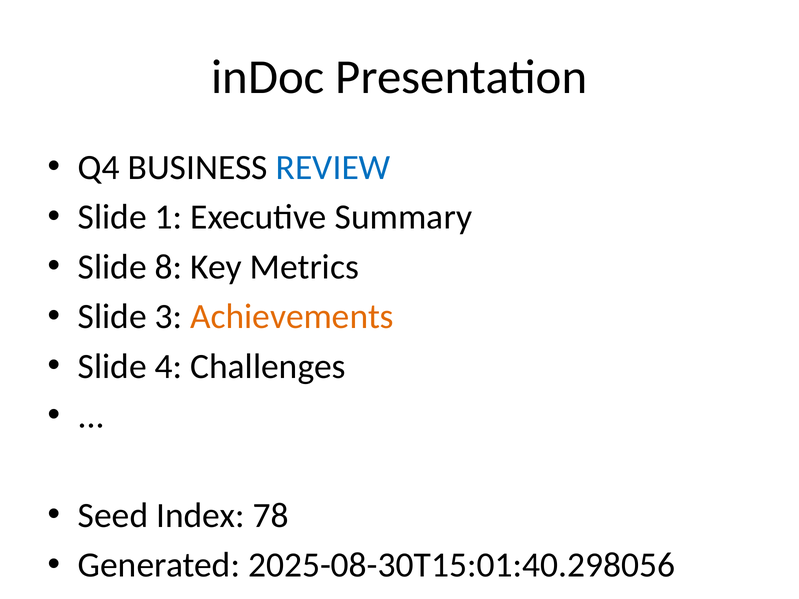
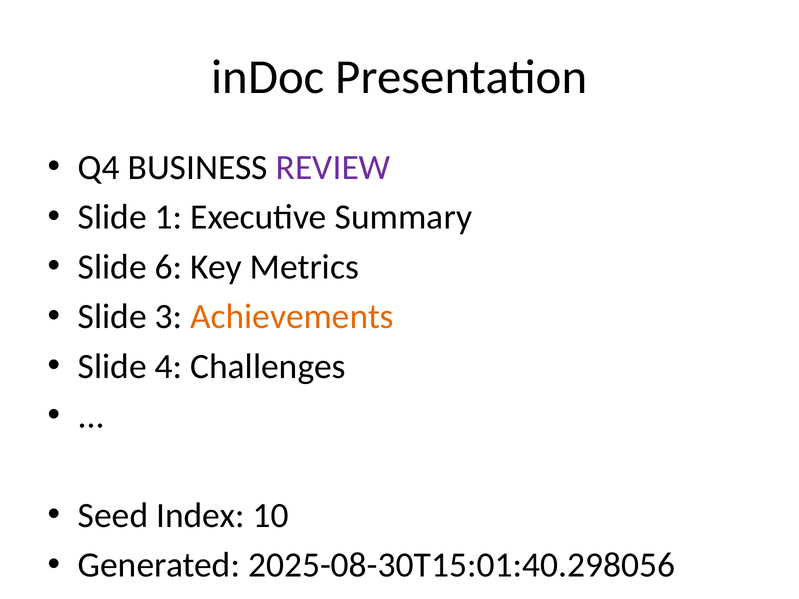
REVIEW colour: blue -> purple
8: 8 -> 6
78: 78 -> 10
